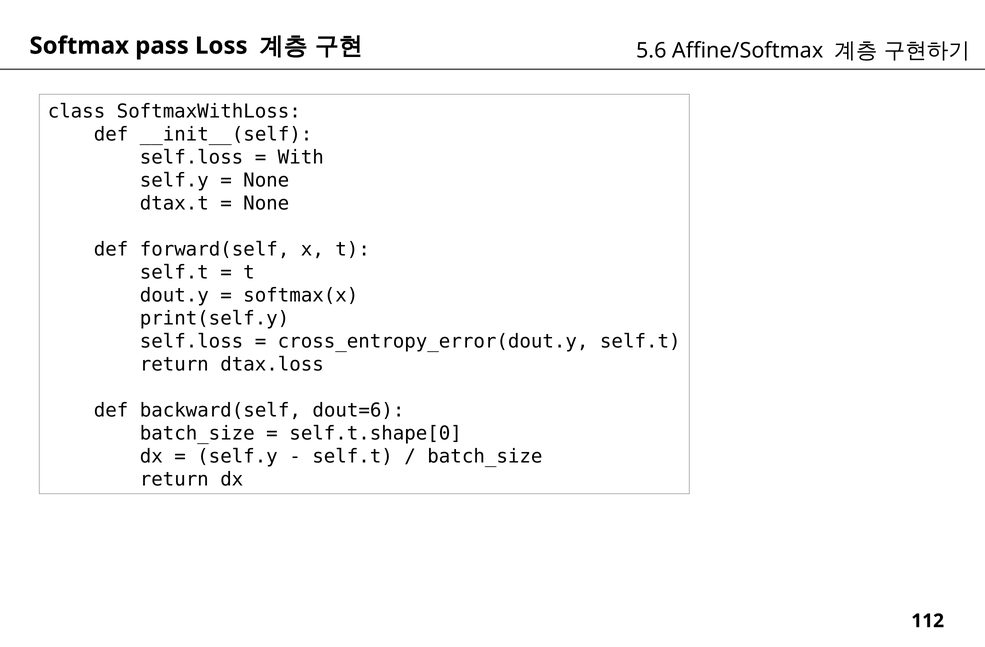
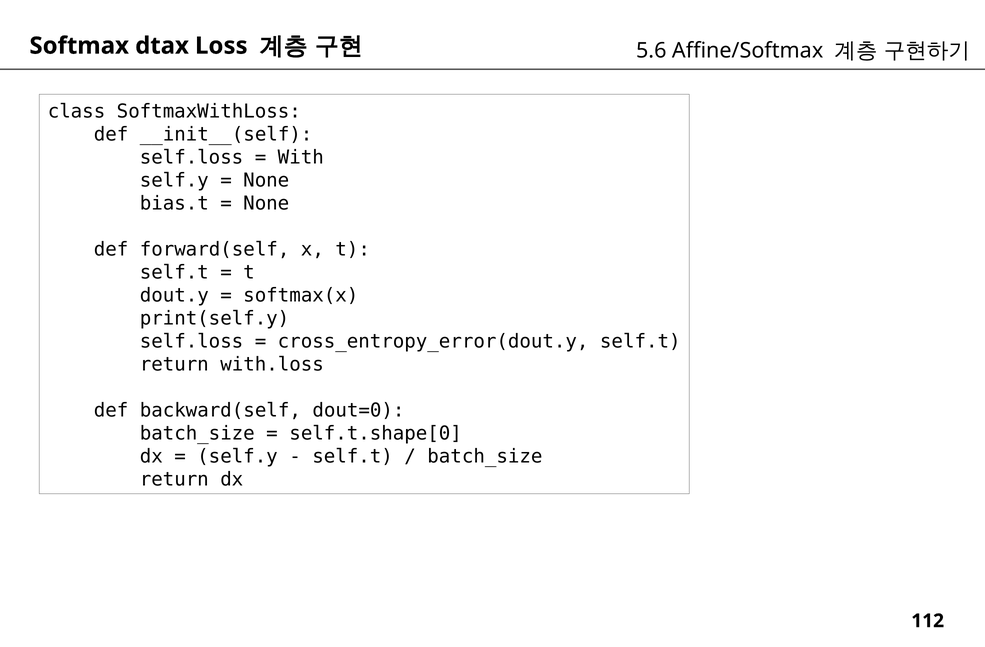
pass: pass -> dtax
dtax.t: dtax.t -> bias.t
dtax.loss: dtax.loss -> with.loss
dout=6: dout=6 -> dout=0
